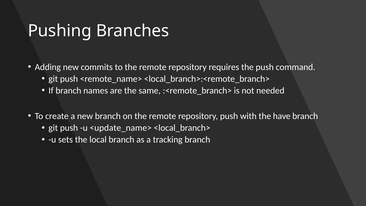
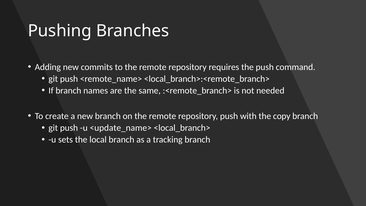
have: have -> copy
